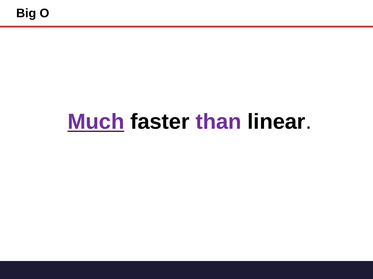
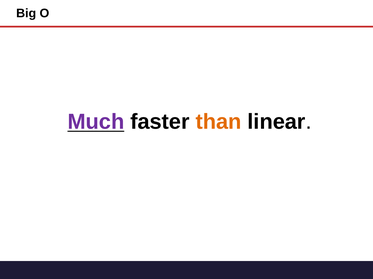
than colour: purple -> orange
